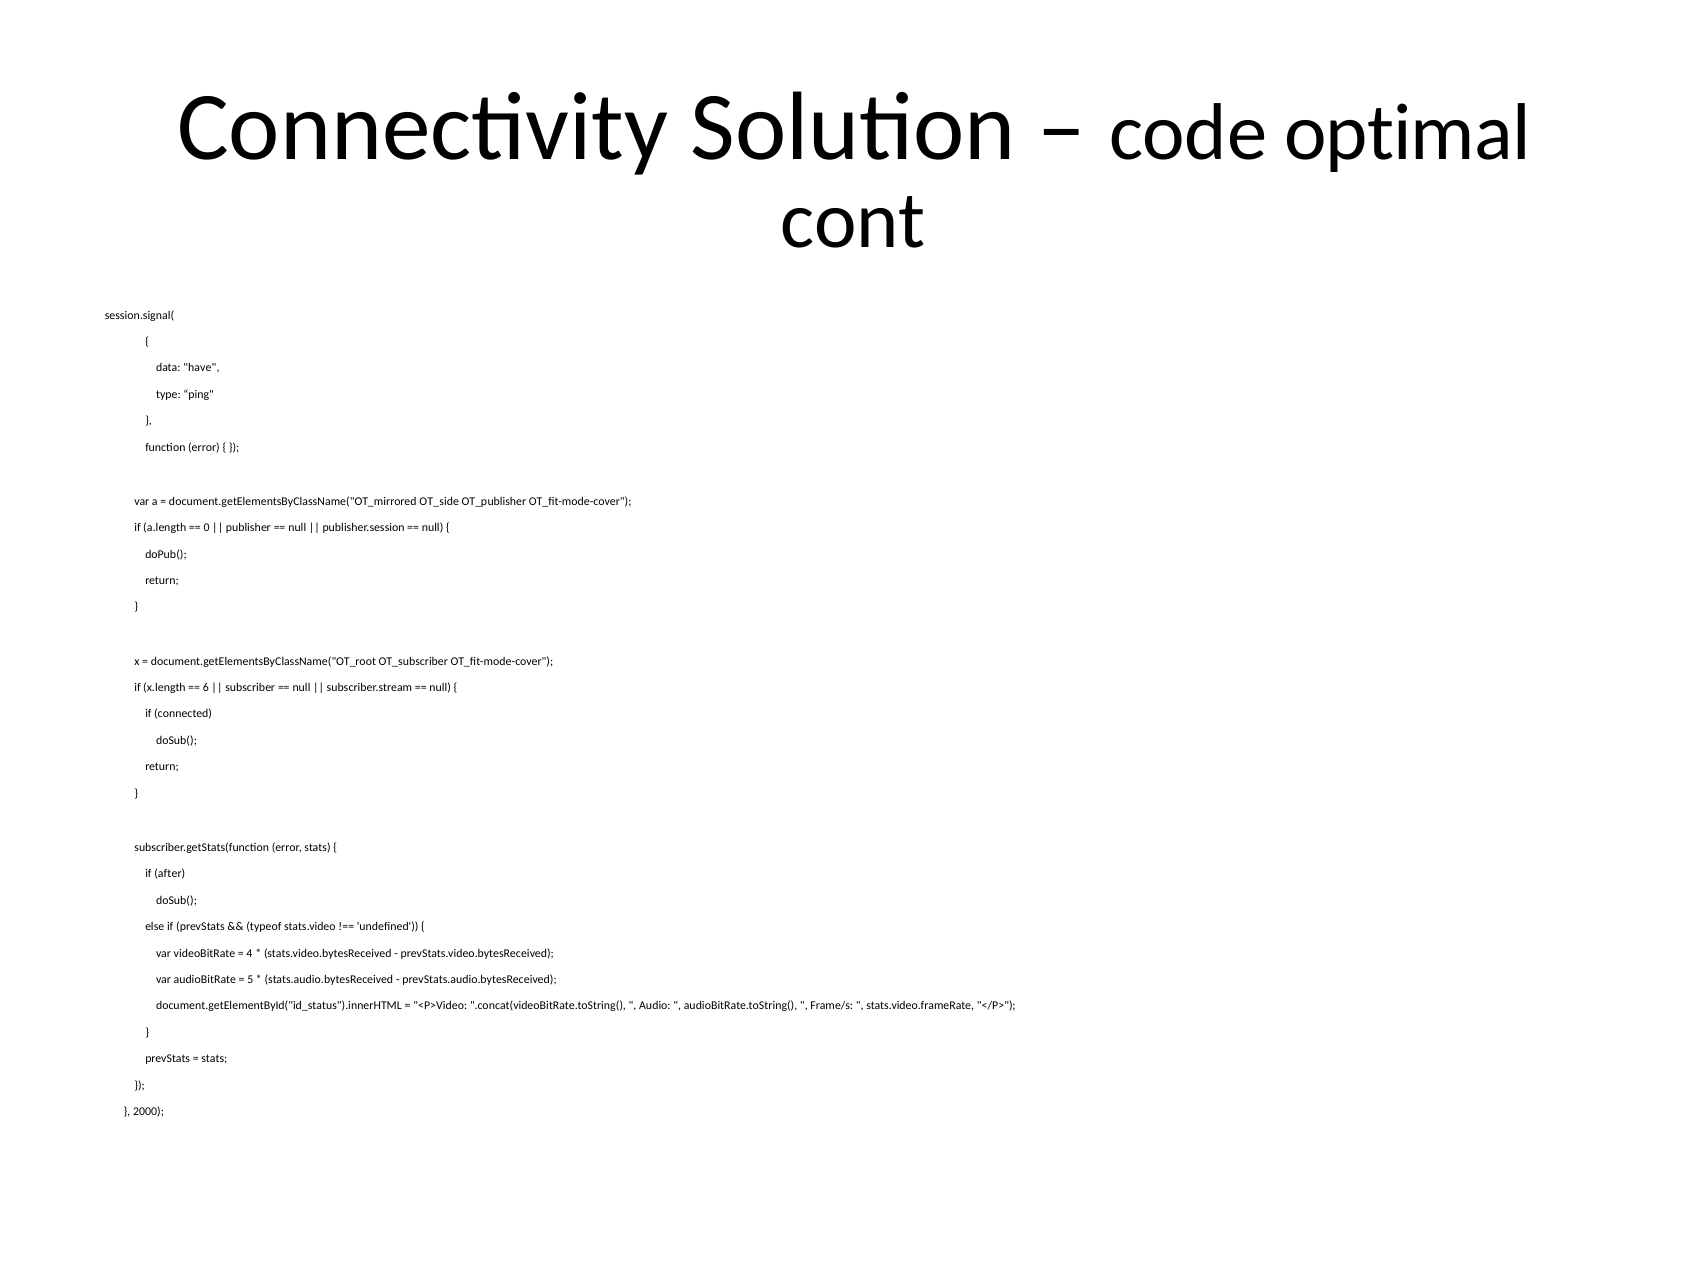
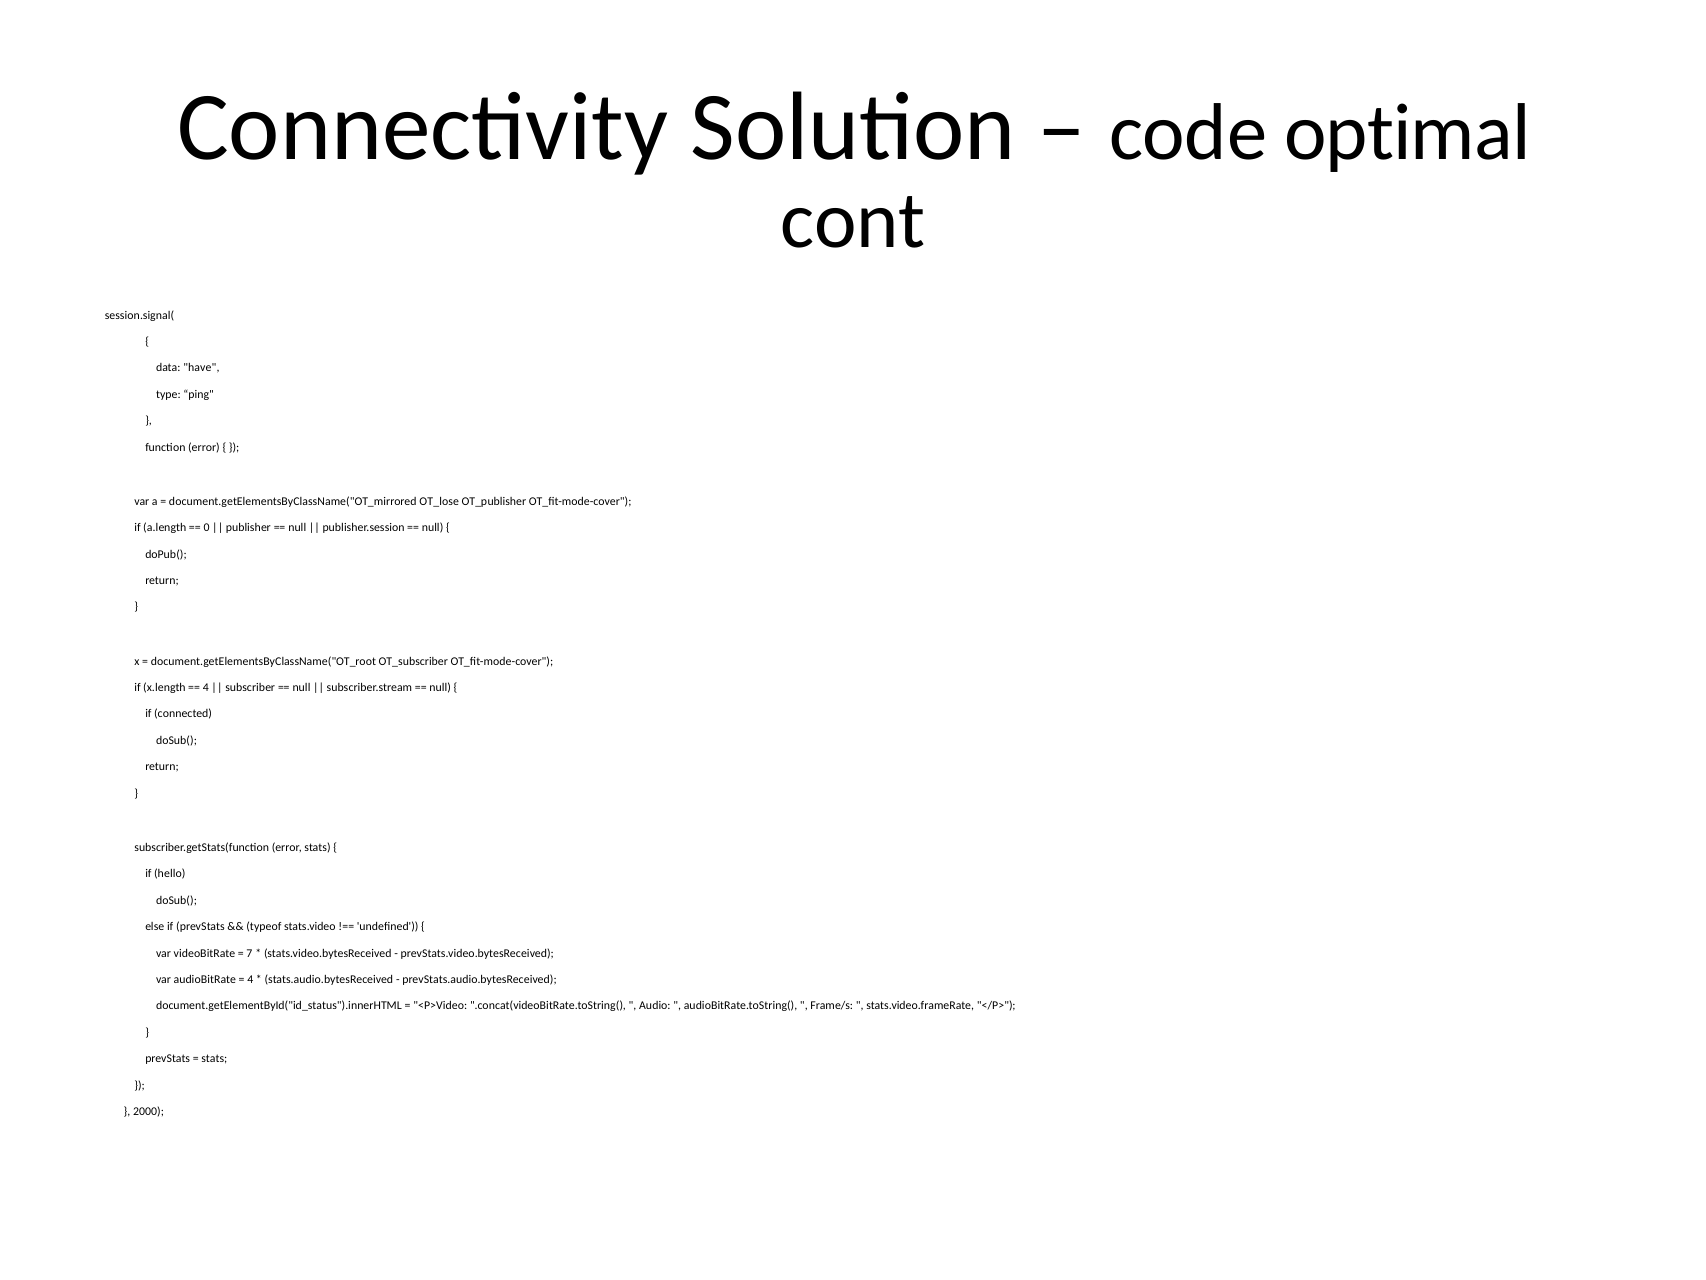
OT_side: OT_side -> OT_lose
6 at (206, 687): 6 -> 4
after: after -> hello
4: 4 -> 7
5 at (250, 979): 5 -> 4
